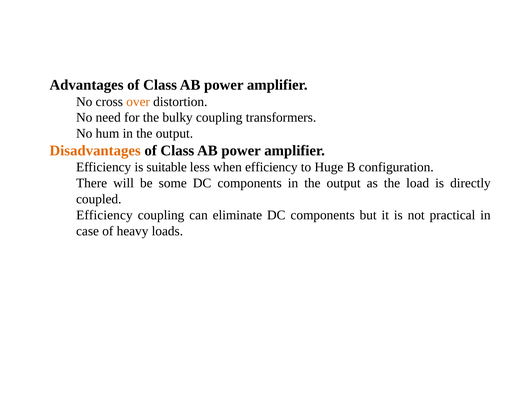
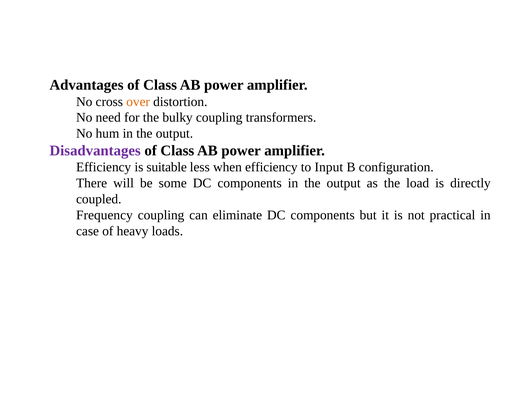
Disadvantages colour: orange -> purple
Huge: Huge -> Input
Efficiency at (104, 215): Efficiency -> Frequency
